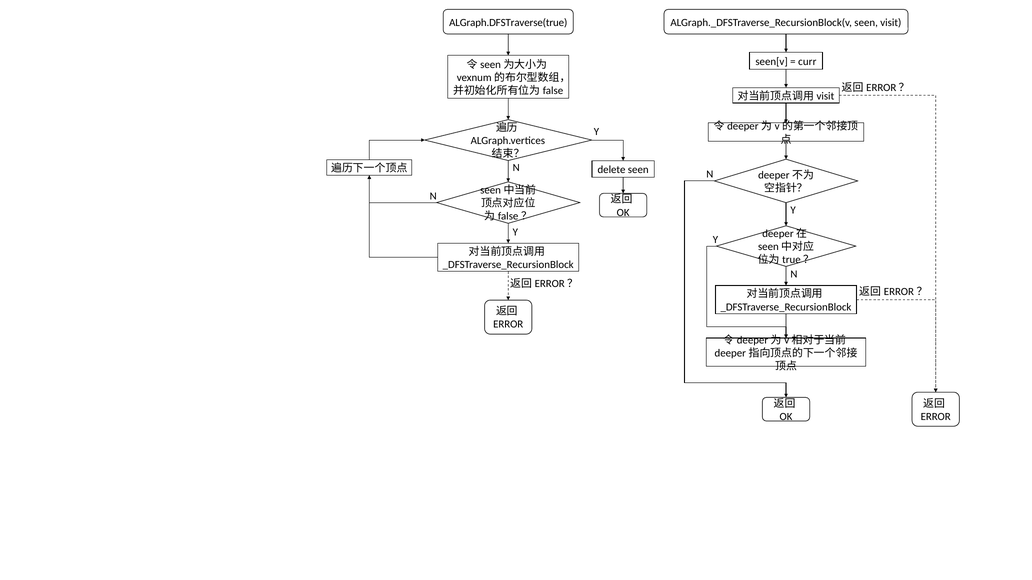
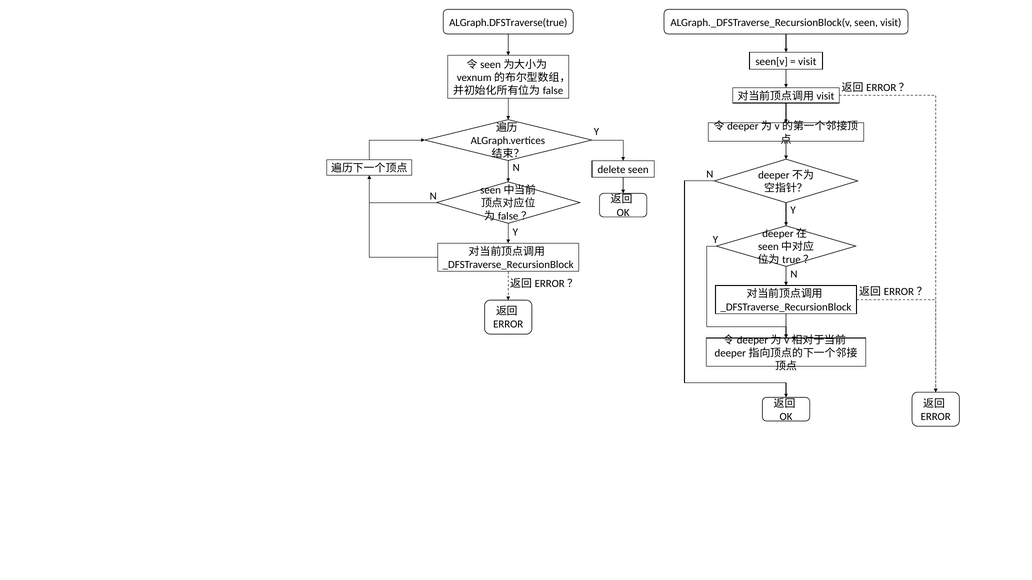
curr at (807, 62): curr -> visit
